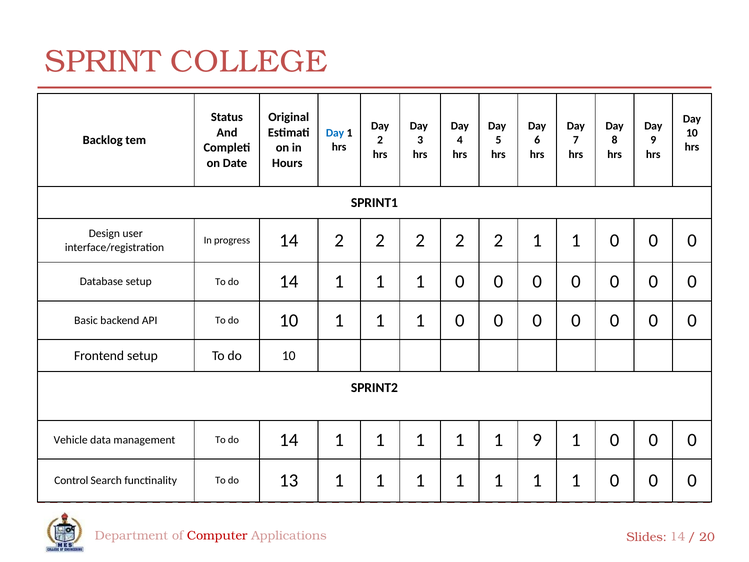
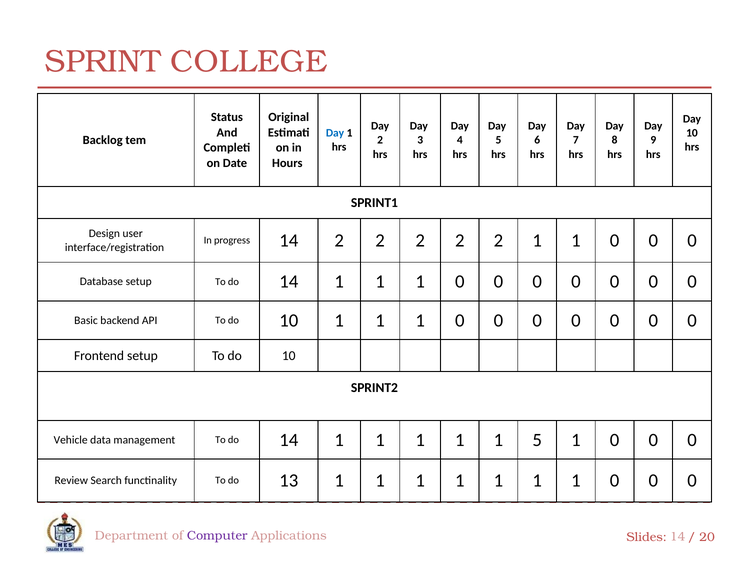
1 9: 9 -> 5
Control: Control -> Review
Computer colour: red -> purple
